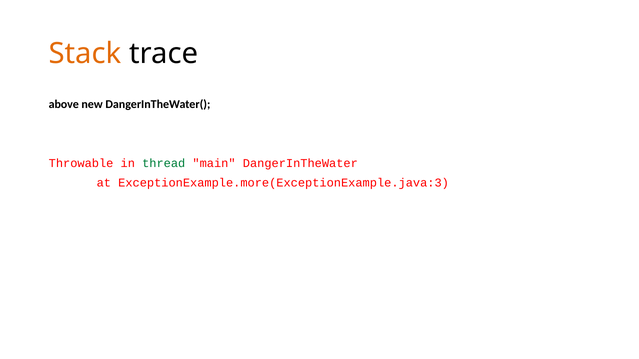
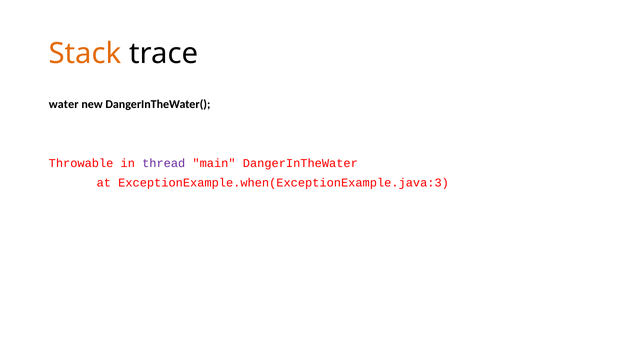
above: above -> water
thread colour: green -> purple
ExceptionExample.more(ExceptionExample.java:3: ExceptionExample.more(ExceptionExample.java:3 -> ExceptionExample.when(ExceptionExample.java:3
